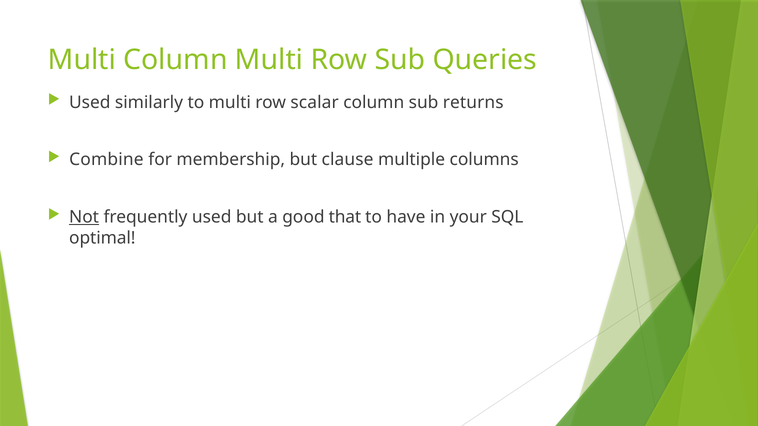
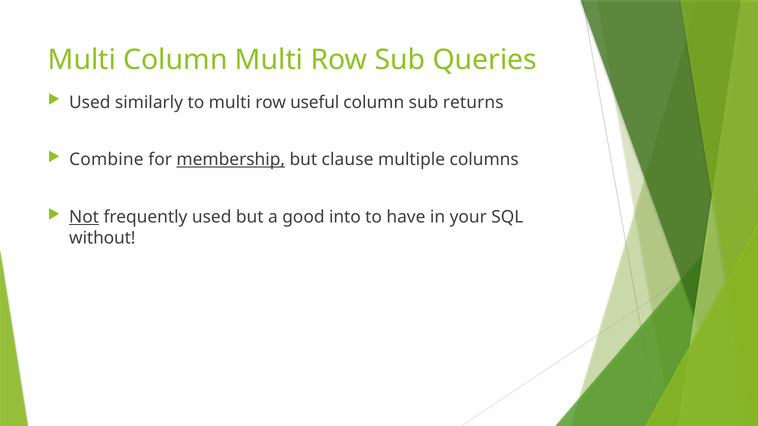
scalar: scalar -> useful
membership underline: none -> present
that: that -> into
optimal: optimal -> without
